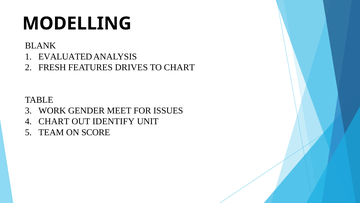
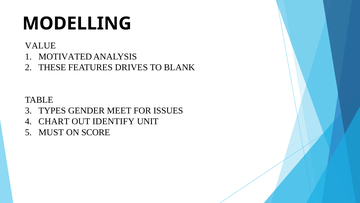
BLANK: BLANK -> VALUE
EVALUATED: EVALUATED -> MOTIVATED
FRESH: FRESH -> THESE
TO CHART: CHART -> BLANK
WORK: WORK -> TYPES
TEAM: TEAM -> MUST
